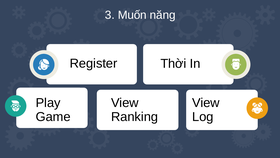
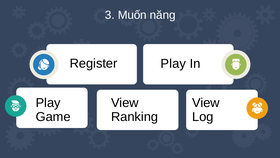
Thời at (173, 63): Thời -> Play
